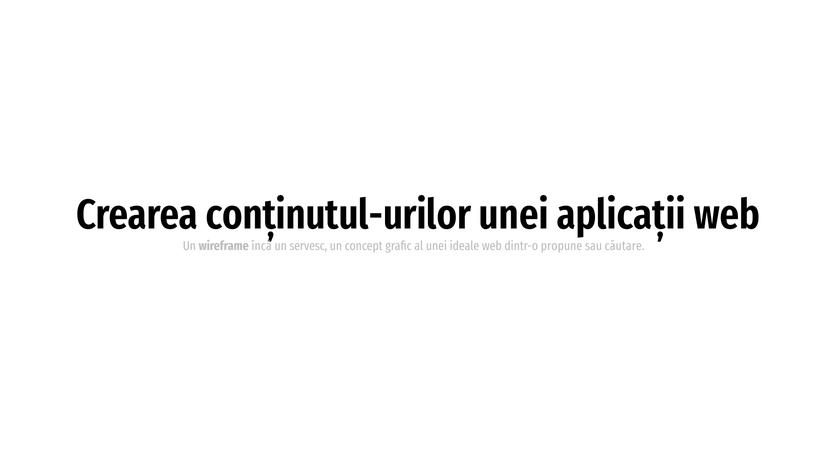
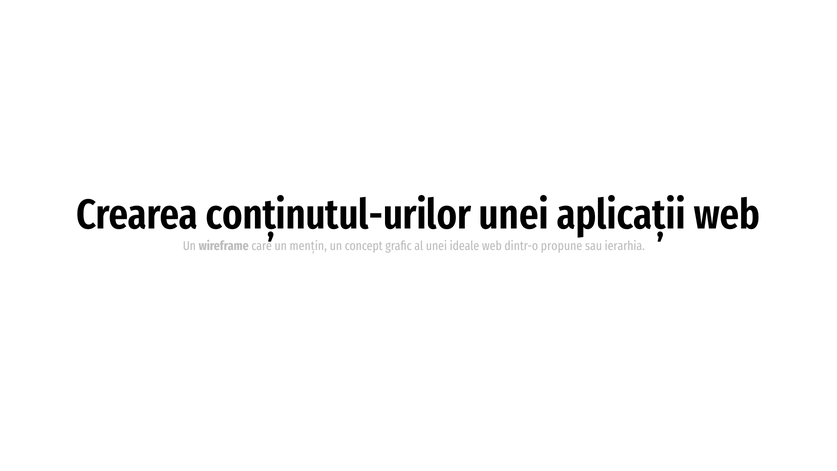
încă: încă -> care
servesc: servesc -> mențin
căutare: căutare -> ierarhia
